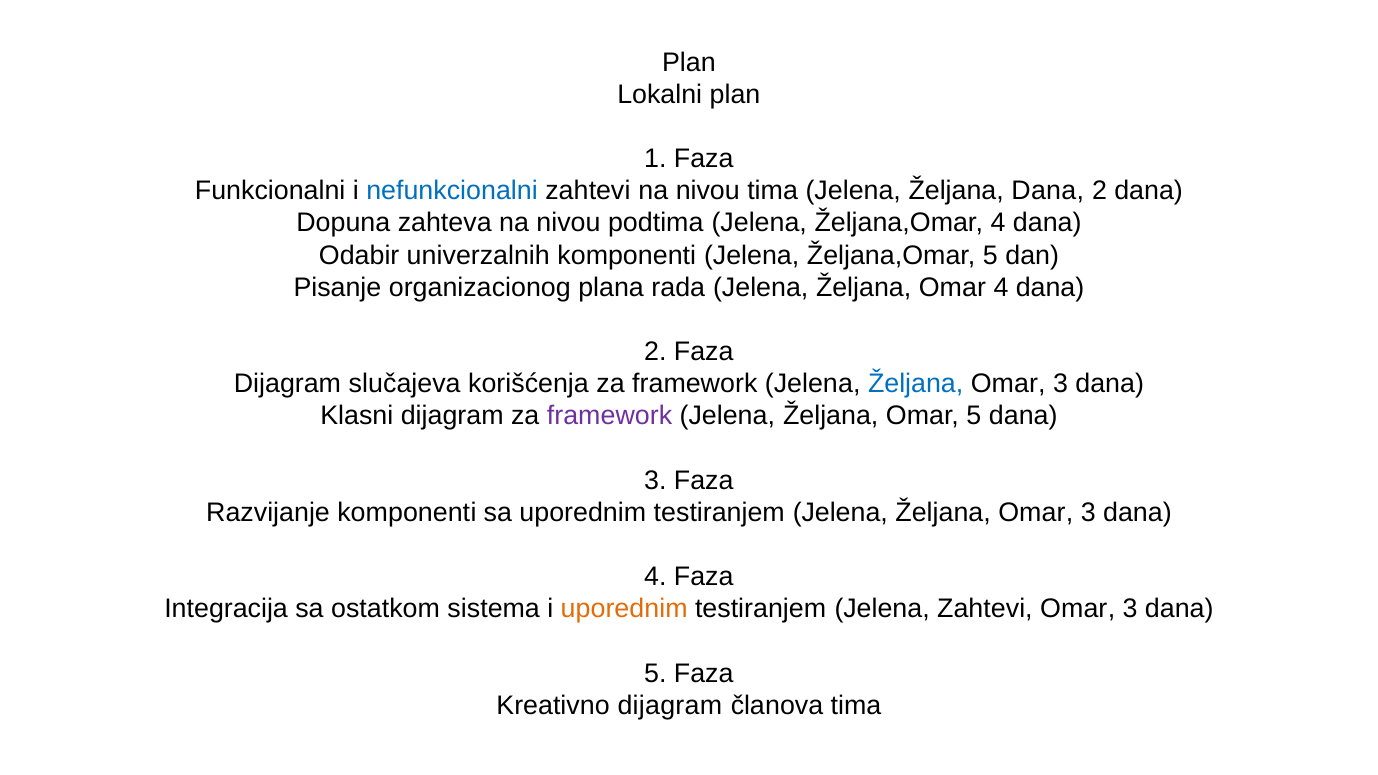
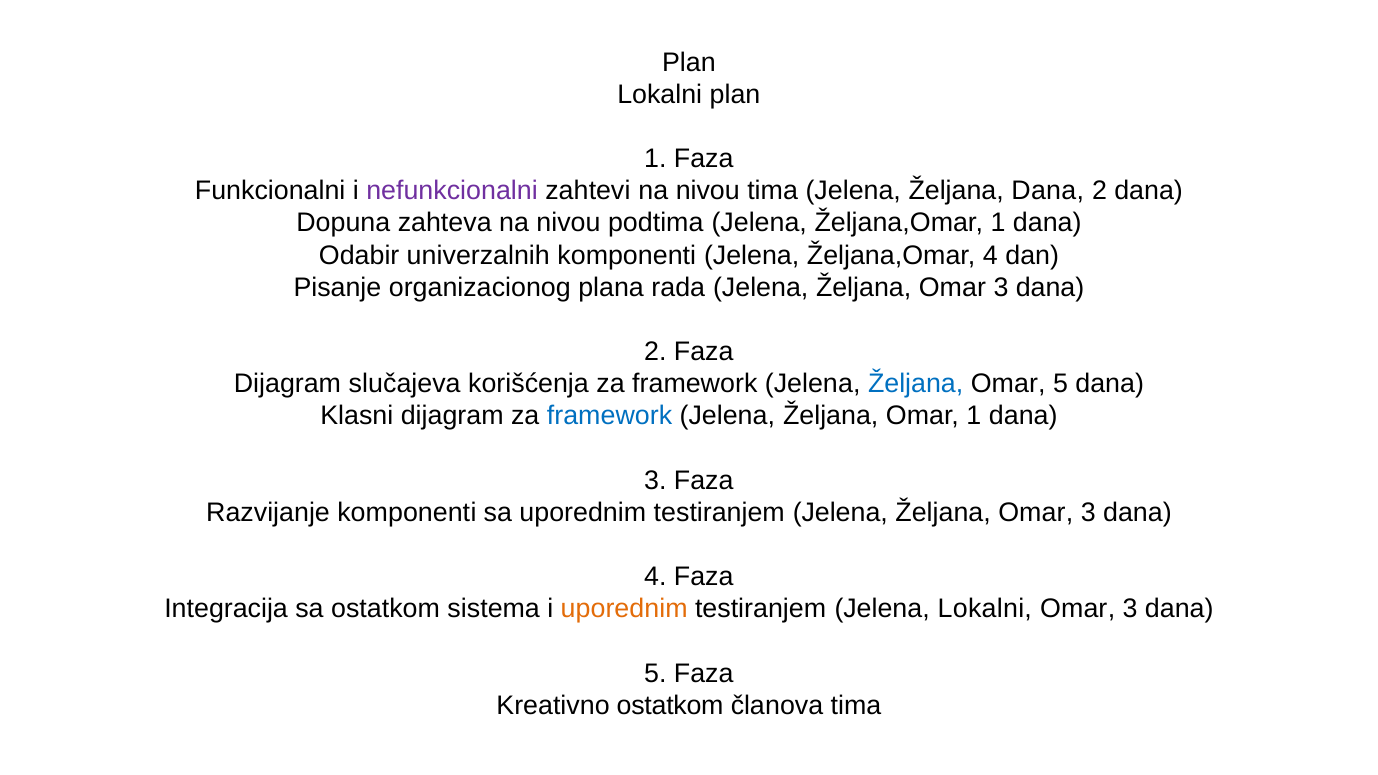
nefunkcionalni colour: blue -> purple
Željana,Omar 4: 4 -> 1
Željana,Omar 5: 5 -> 4
4 at (1001, 287): 4 -> 3
3 at (1061, 384): 3 -> 5
framework at (610, 416) colour: purple -> blue
Omar 5: 5 -> 1
Jelena Zahtevi: Zahtevi -> Lokalni
Kreativno dijagram: dijagram -> ostatkom
